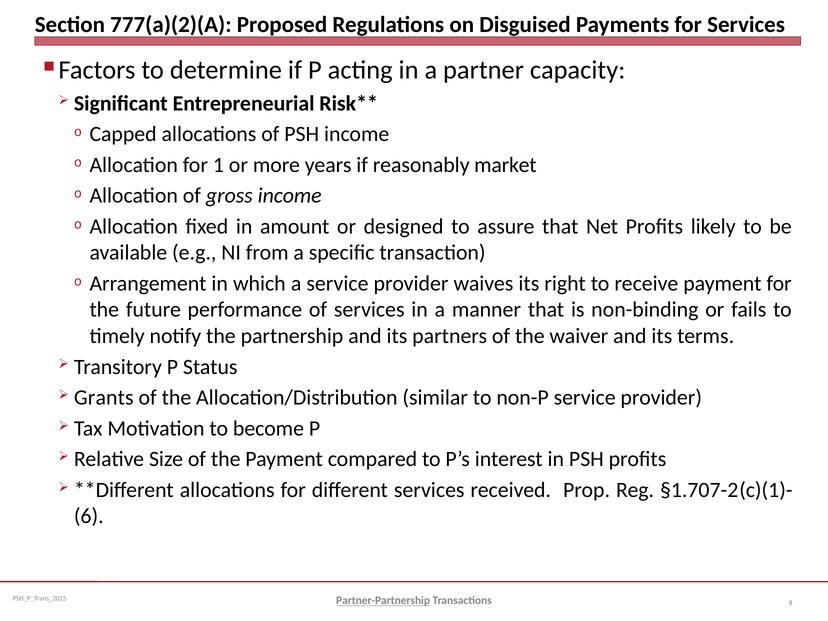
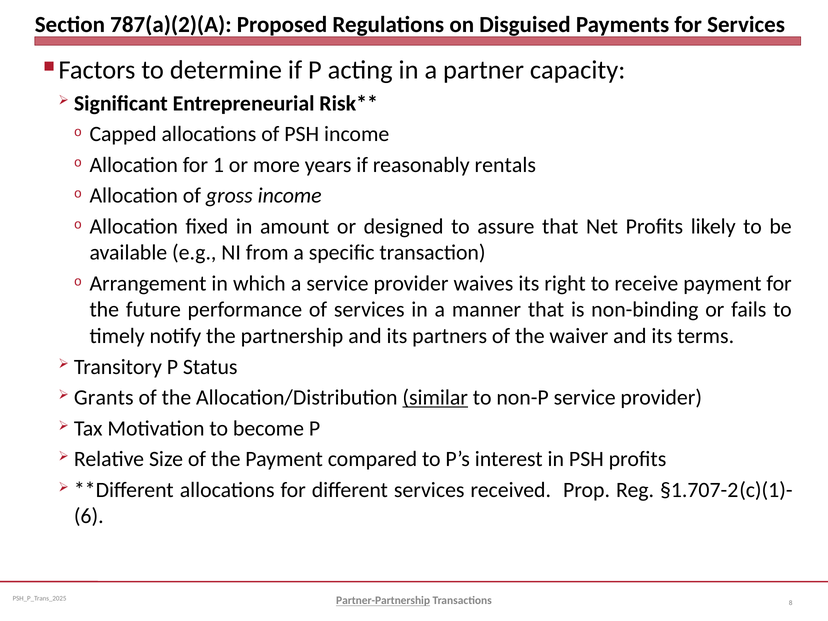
777(a)(2)(A: 777(a)(2)(A -> 787(a)(2)(A
market: market -> rentals
similar underline: none -> present
